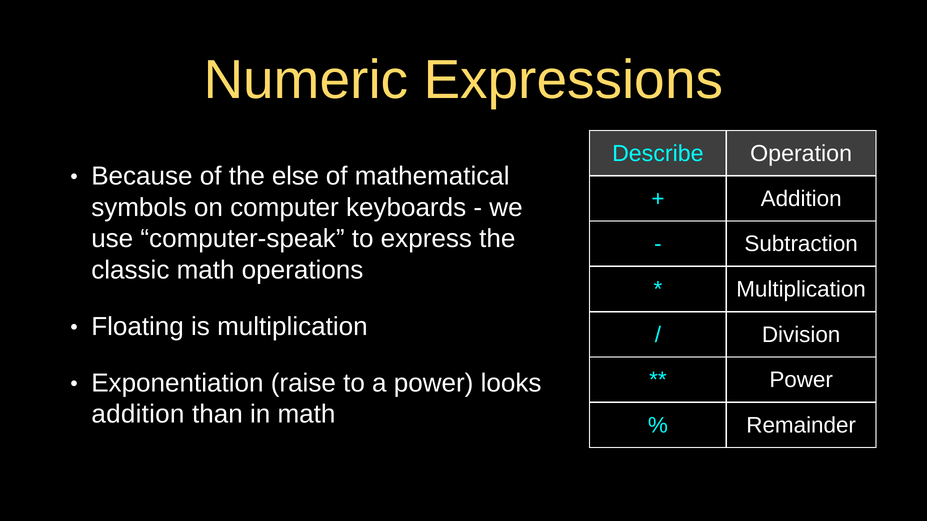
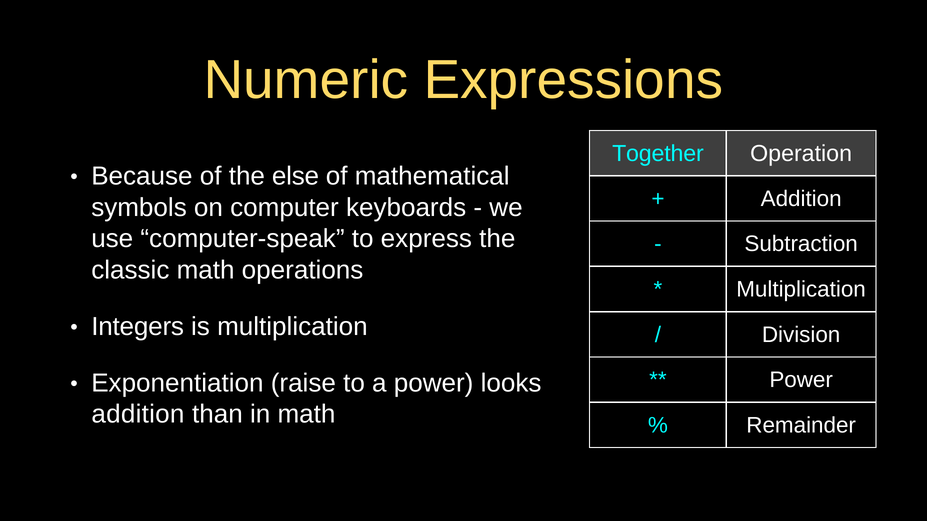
Describe: Describe -> Together
Floating: Floating -> Integers
